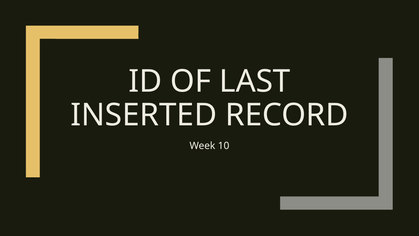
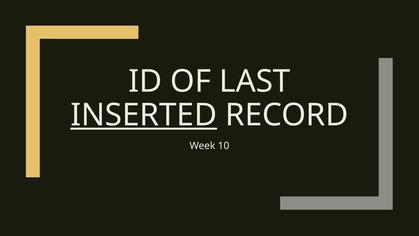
INSERTED underline: none -> present
